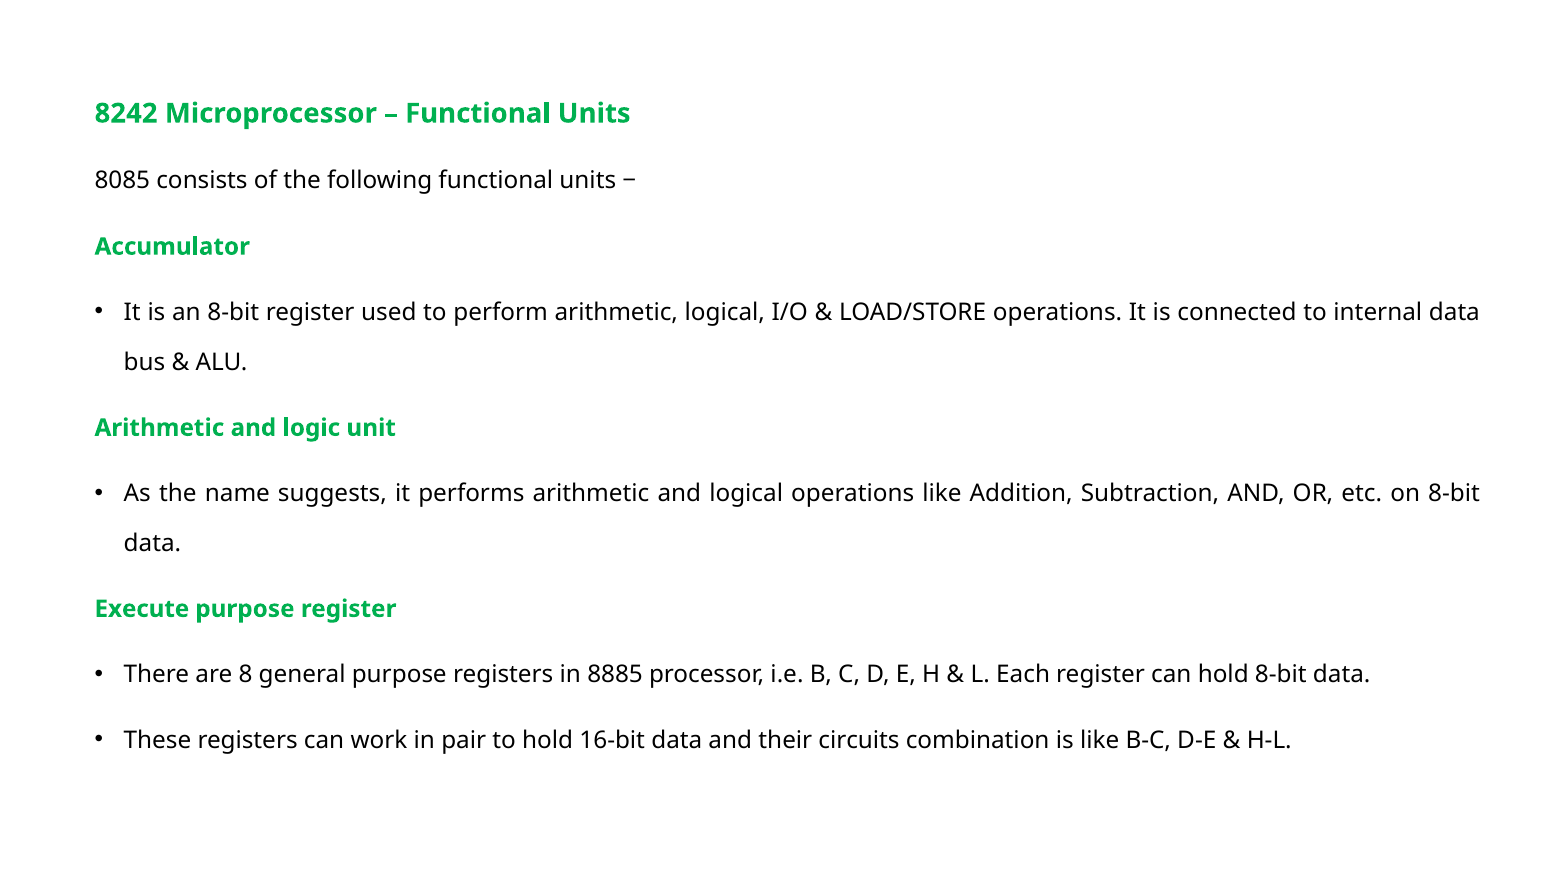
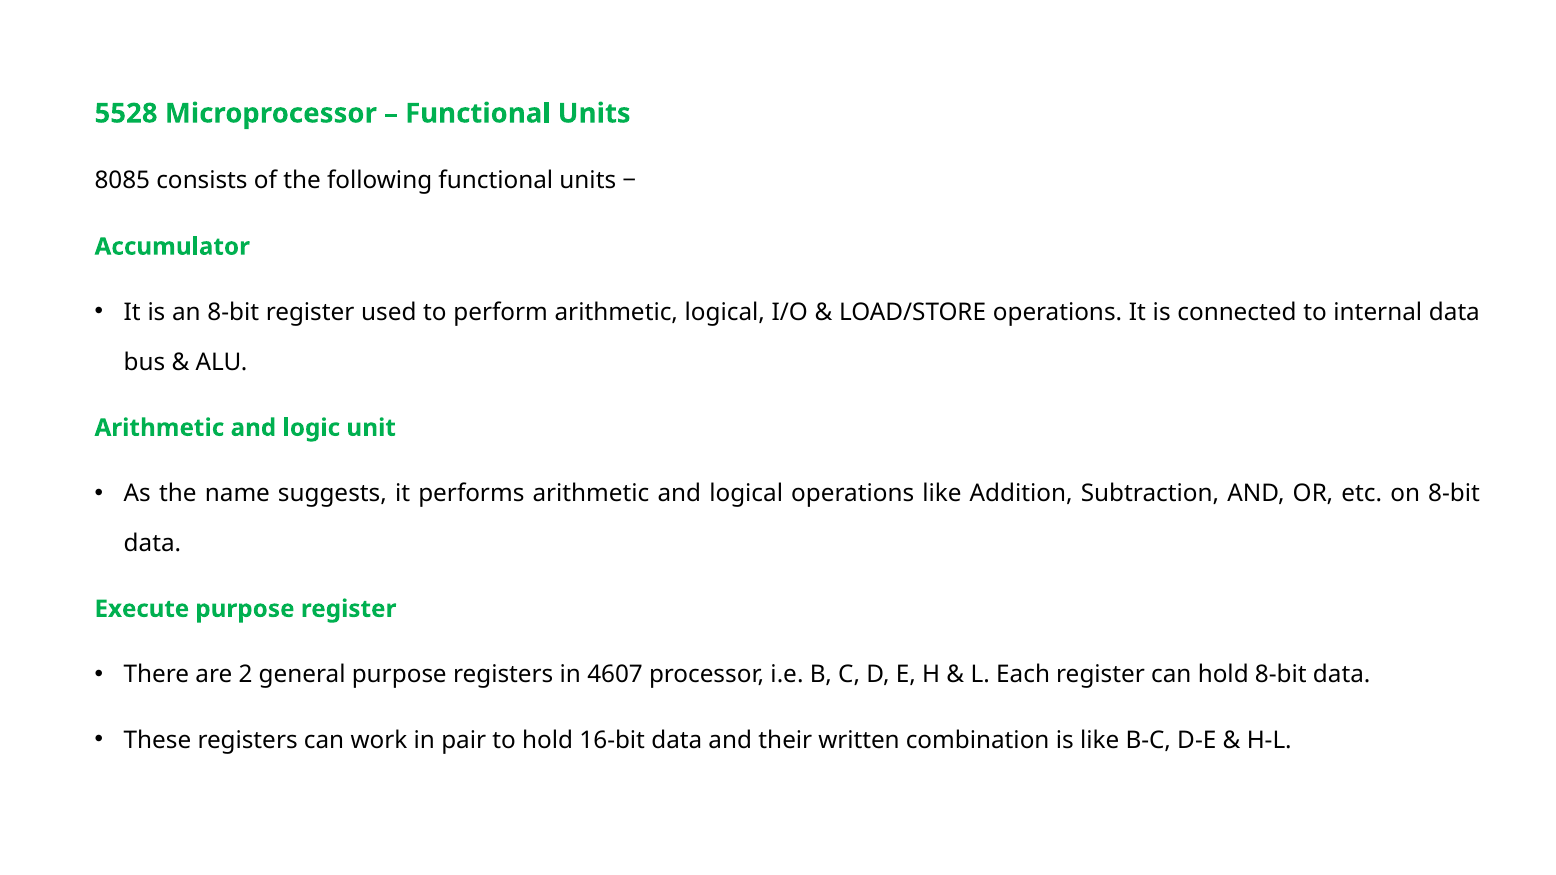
8242: 8242 -> 5528
8: 8 -> 2
8885: 8885 -> 4607
circuits: circuits -> written
